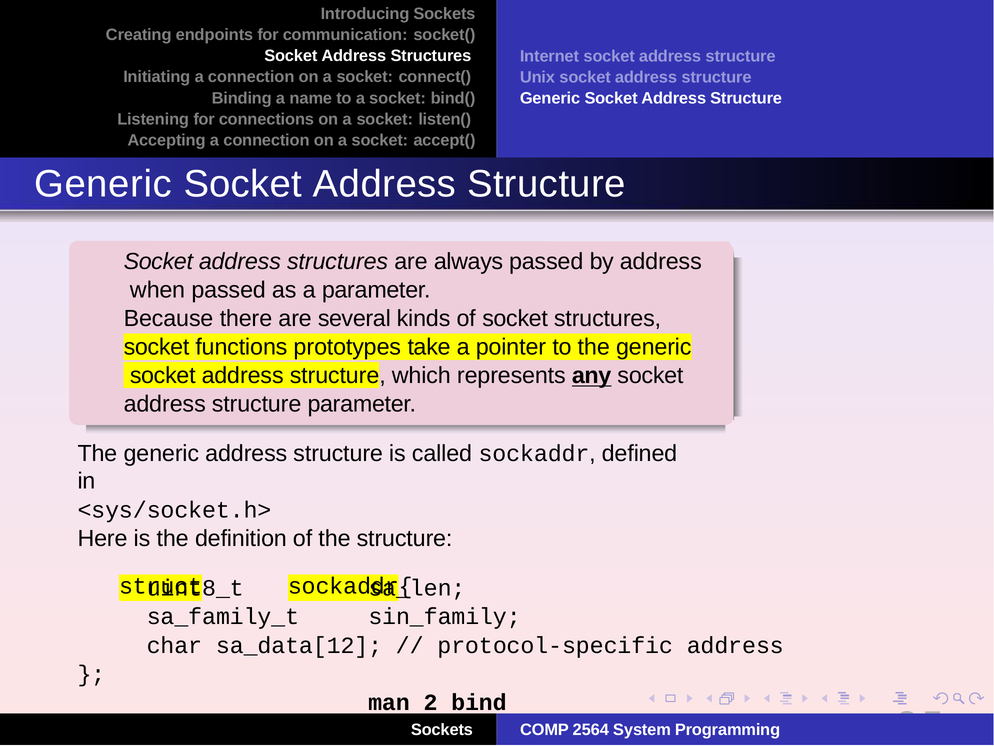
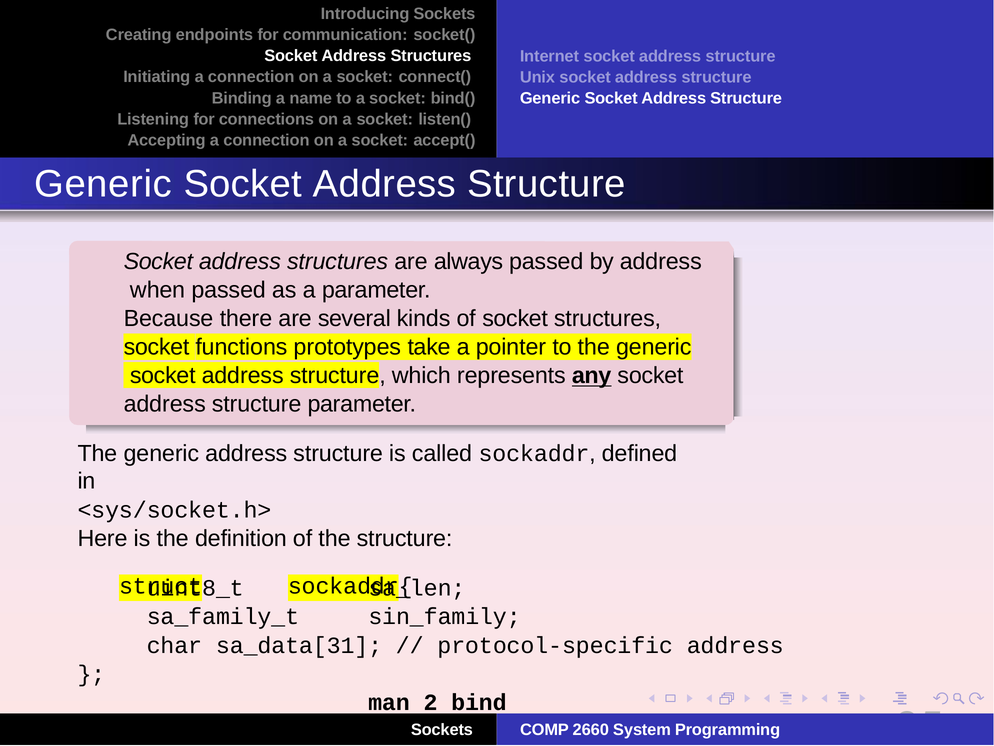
sa_data[12: sa_data[12 -> sa_data[31
2564: 2564 -> 2660
